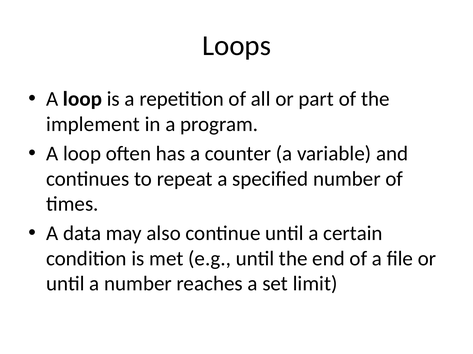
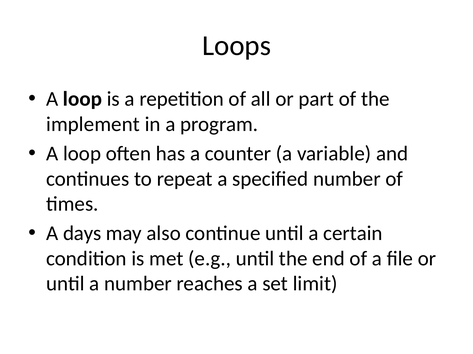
data: data -> days
